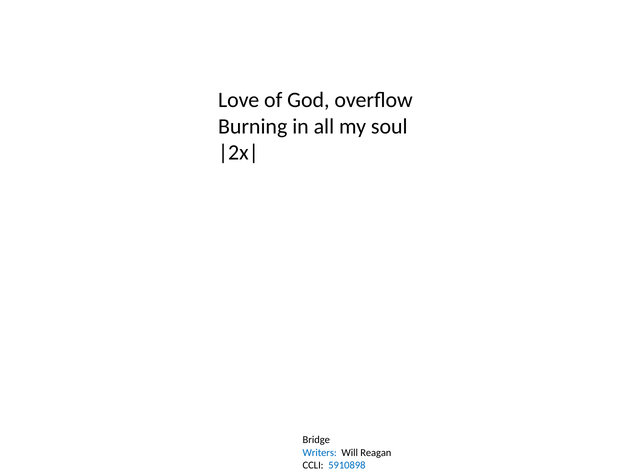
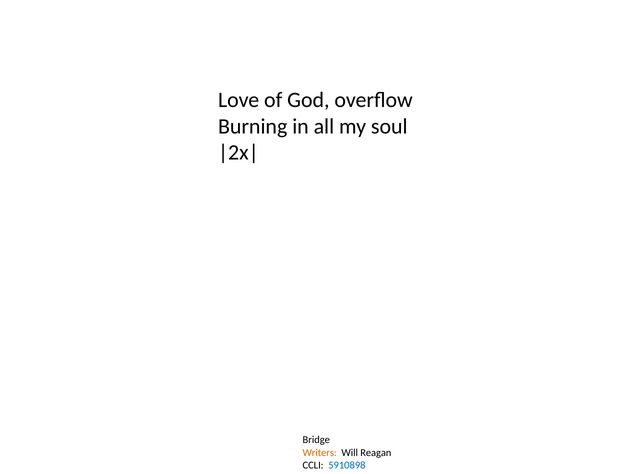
Writers colour: blue -> orange
